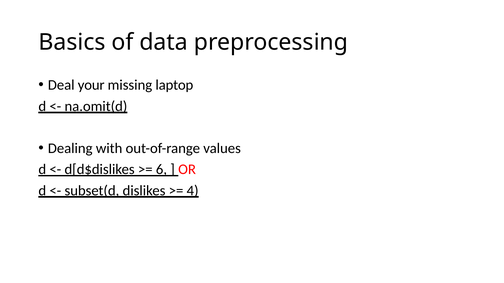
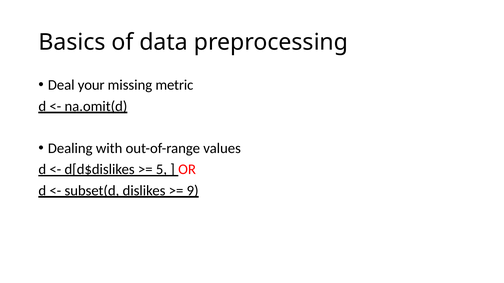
laptop: laptop -> metric
6: 6 -> 5
4: 4 -> 9
